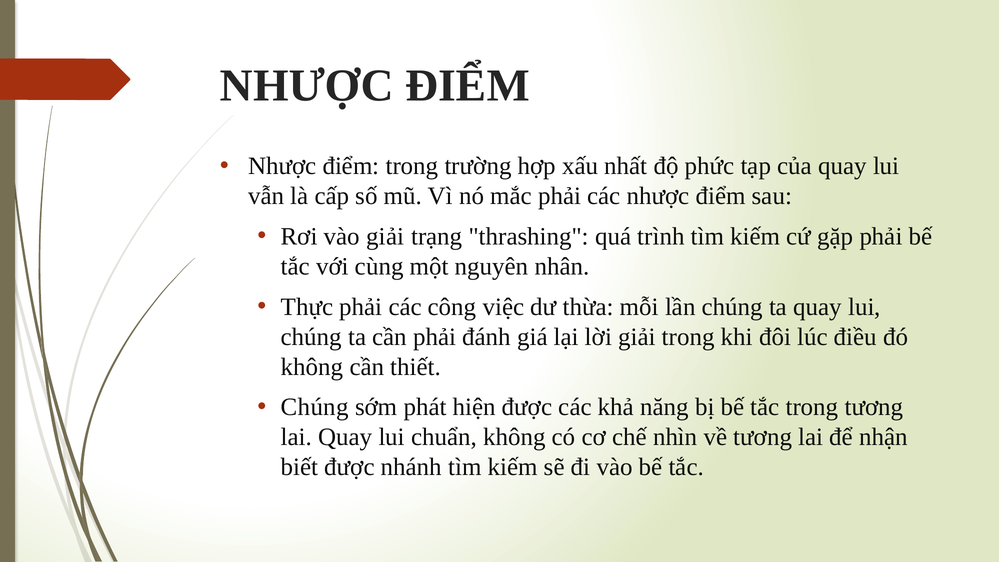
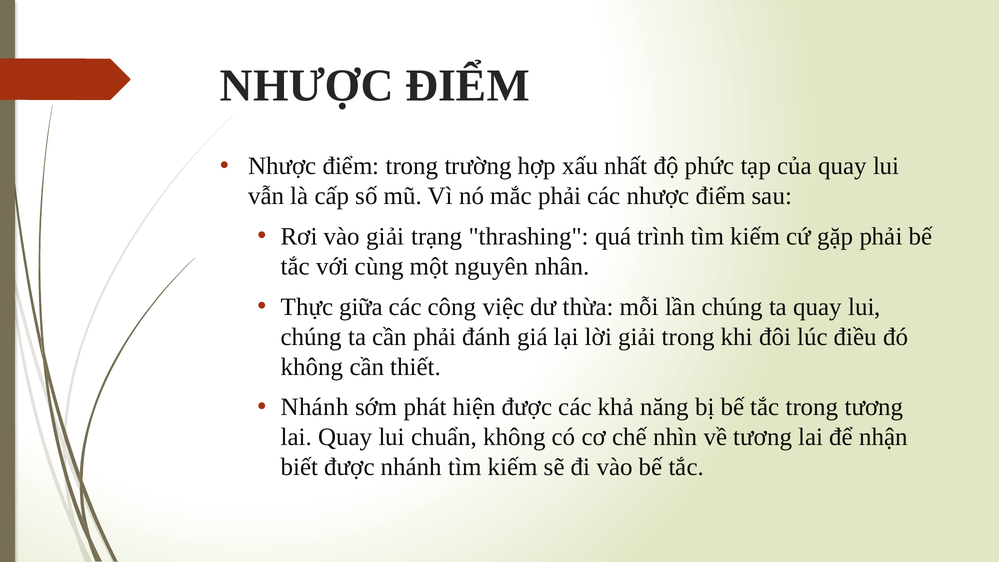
Thực phải: phải -> giữa
Chúng at (315, 407): Chúng -> Nhánh
